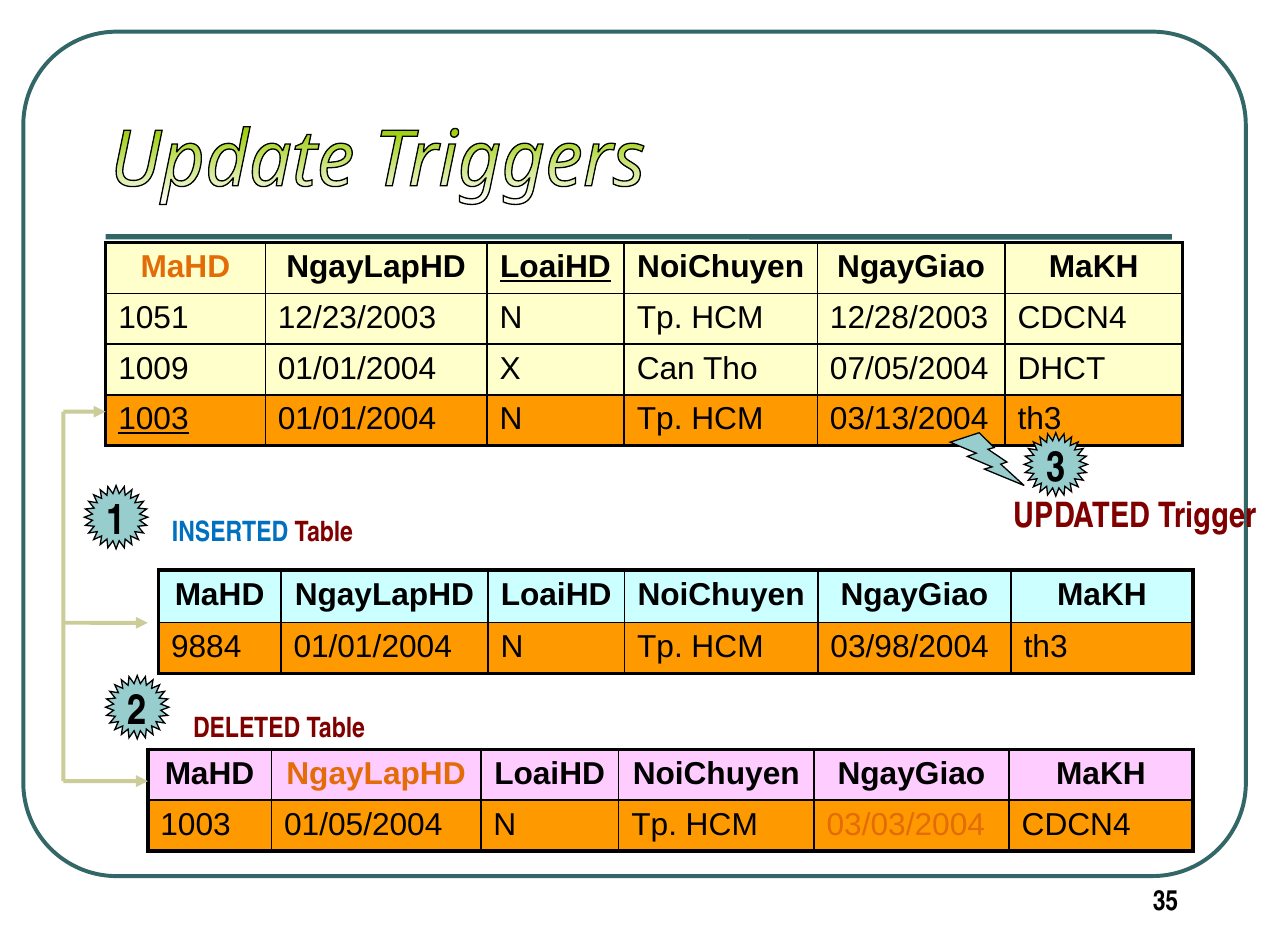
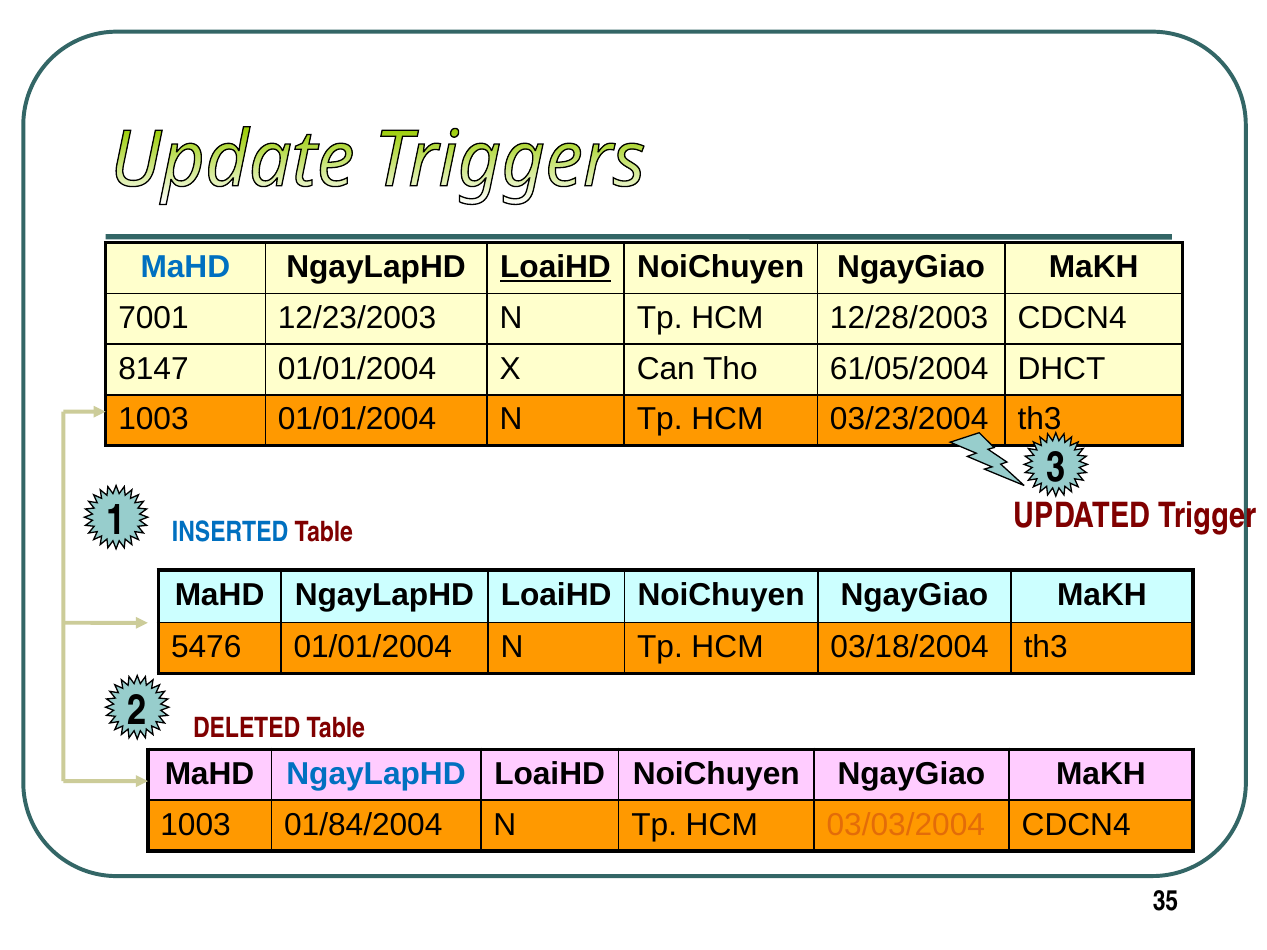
MaHD at (185, 267) colour: orange -> blue
1051: 1051 -> 7001
1009: 1009 -> 8147
07/05/2004: 07/05/2004 -> 61/05/2004
1003 at (153, 419) underline: present -> none
03/13/2004: 03/13/2004 -> 03/23/2004
9884: 9884 -> 5476
03/98/2004: 03/98/2004 -> 03/18/2004
NgayLapHD at (376, 774) colour: orange -> blue
01/05/2004: 01/05/2004 -> 01/84/2004
